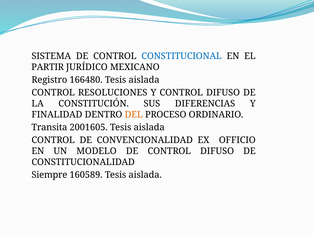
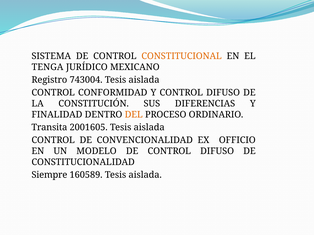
CONSTITUCIONAL colour: blue -> orange
PARTIR: PARTIR -> TENGA
166480: 166480 -> 743004
RESOLUCIONES: RESOLUCIONES -> CONFORMIDAD
